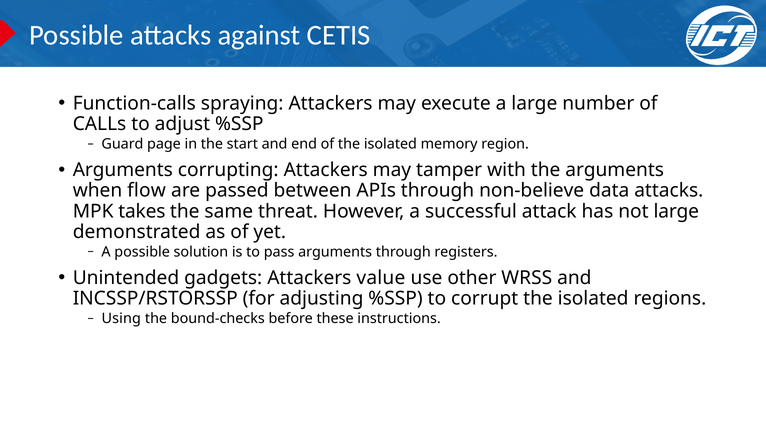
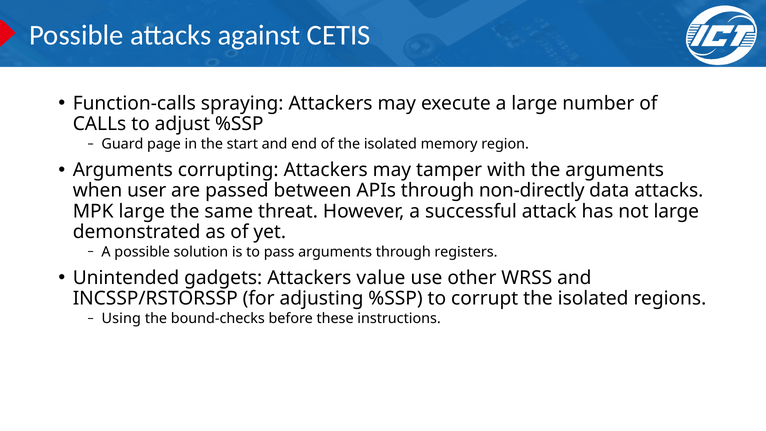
flow: flow -> user
non-believe: non-believe -> non-directly
MPK takes: takes -> large
